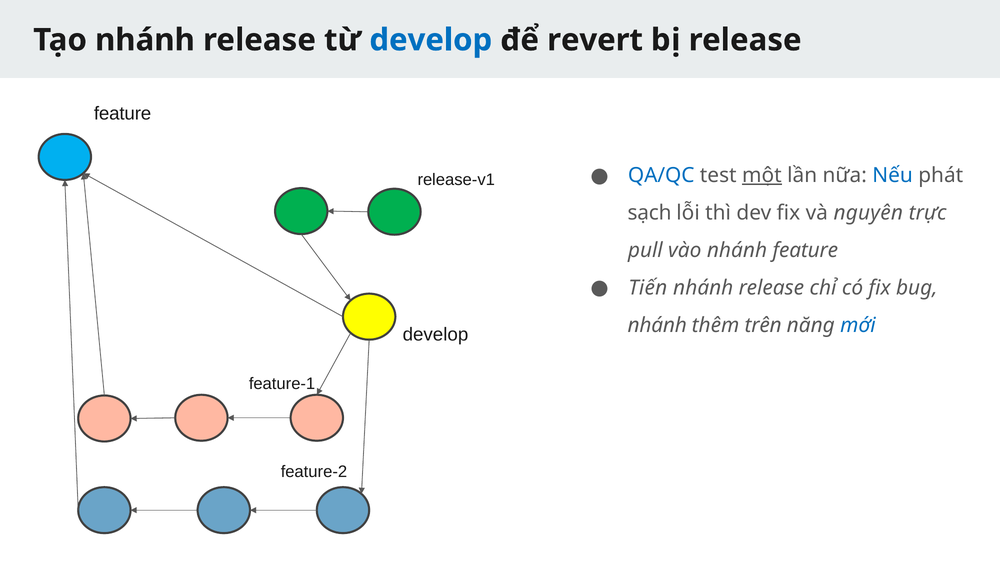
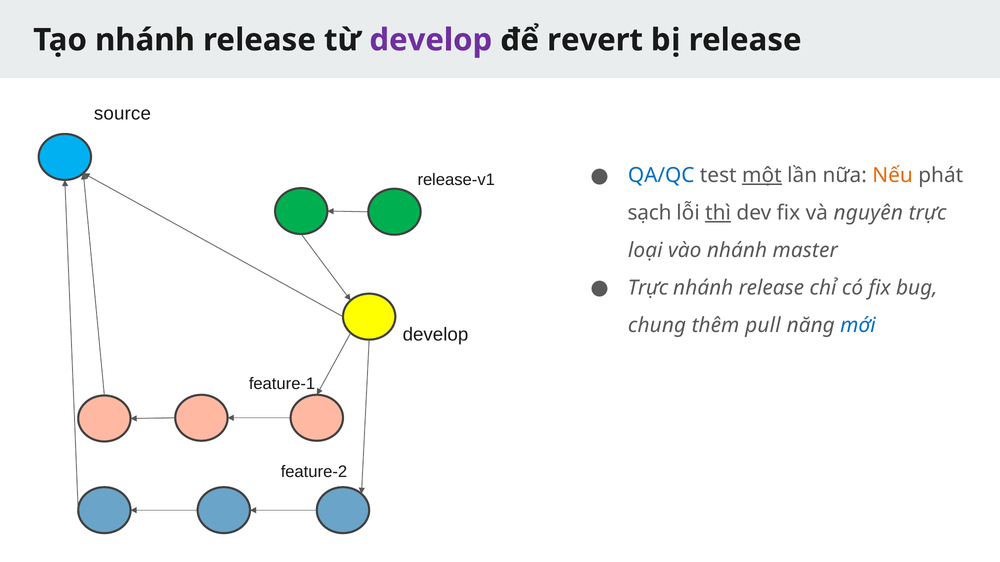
develop at (431, 40) colour: blue -> purple
feature at (123, 114): feature -> source
Nếu colour: blue -> orange
thì underline: none -> present
pull: pull -> loại
nhánh feature: feature -> master
Tiến at (648, 288): Tiến -> Trực
nhánh at (657, 326): nhánh -> chung
trên: trên -> pull
